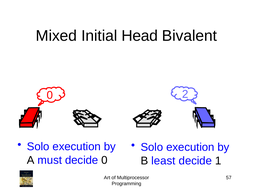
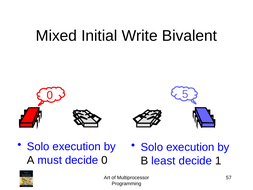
Head: Head -> Write
2: 2 -> 5
